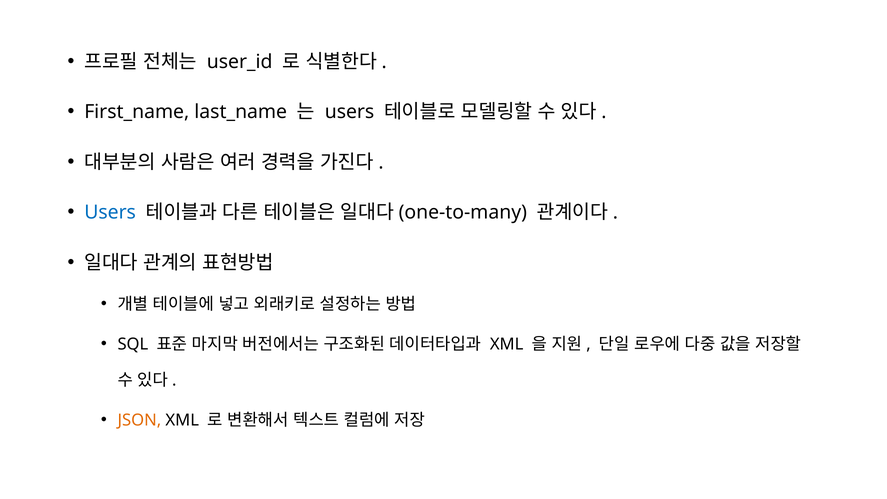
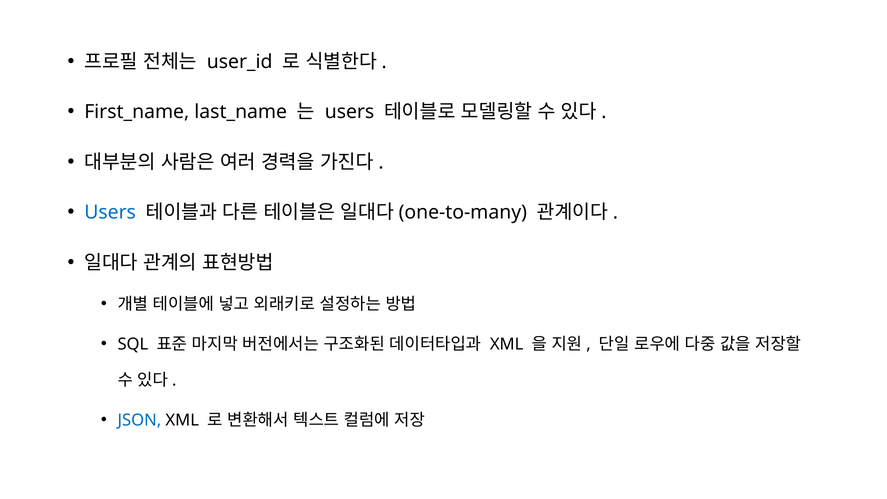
JSON colour: orange -> blue
